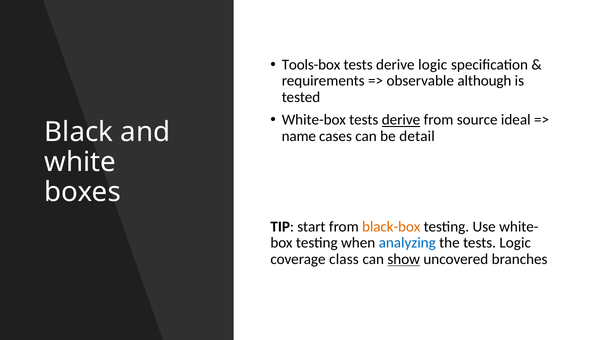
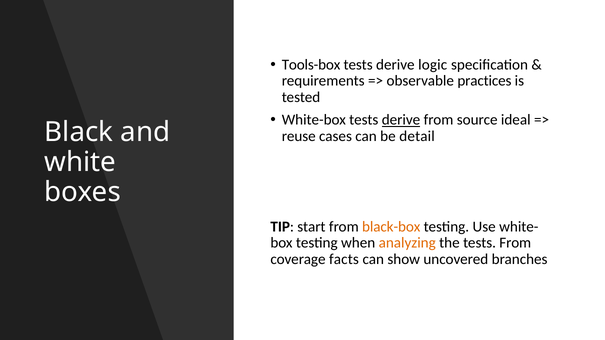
although: although -> practices
name: name -> reuse
analyzing colour: blue -> orange
tests Logic: Logic -> From
class: class -> facts
show underline: present -> none
